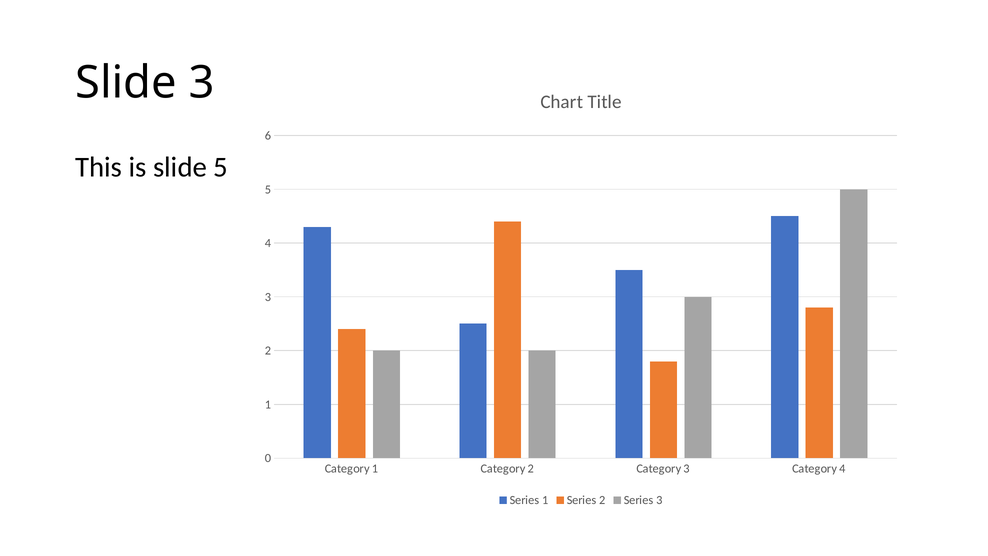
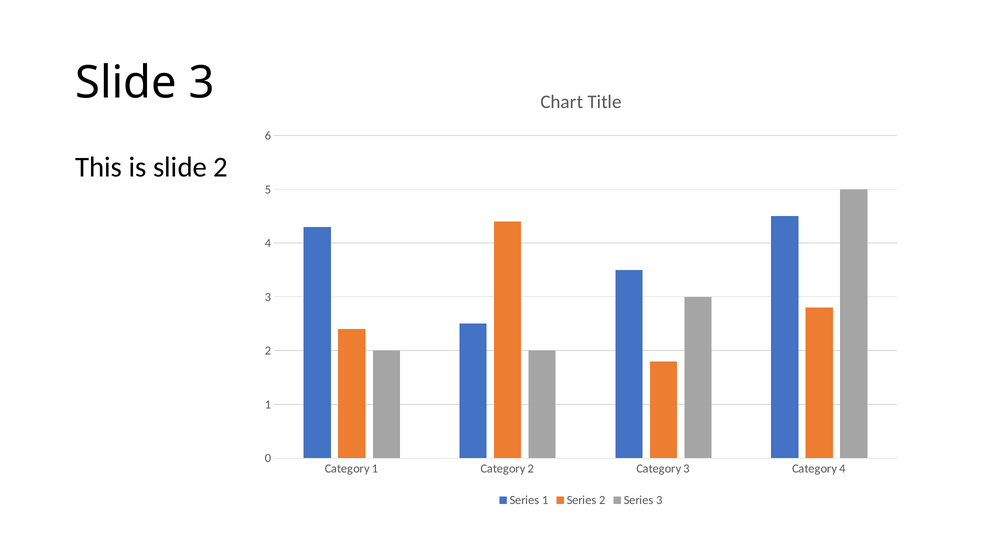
slide 5: 5 -> 2
